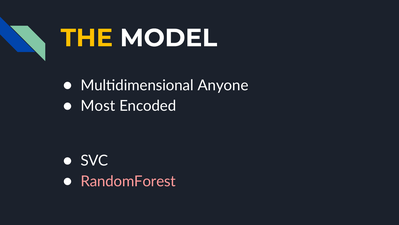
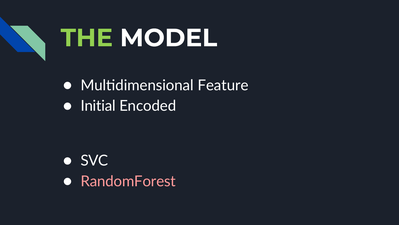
THE colour: yellow -> light green
Anyone: Anyone -> Feature
Most: Most -> Initial
